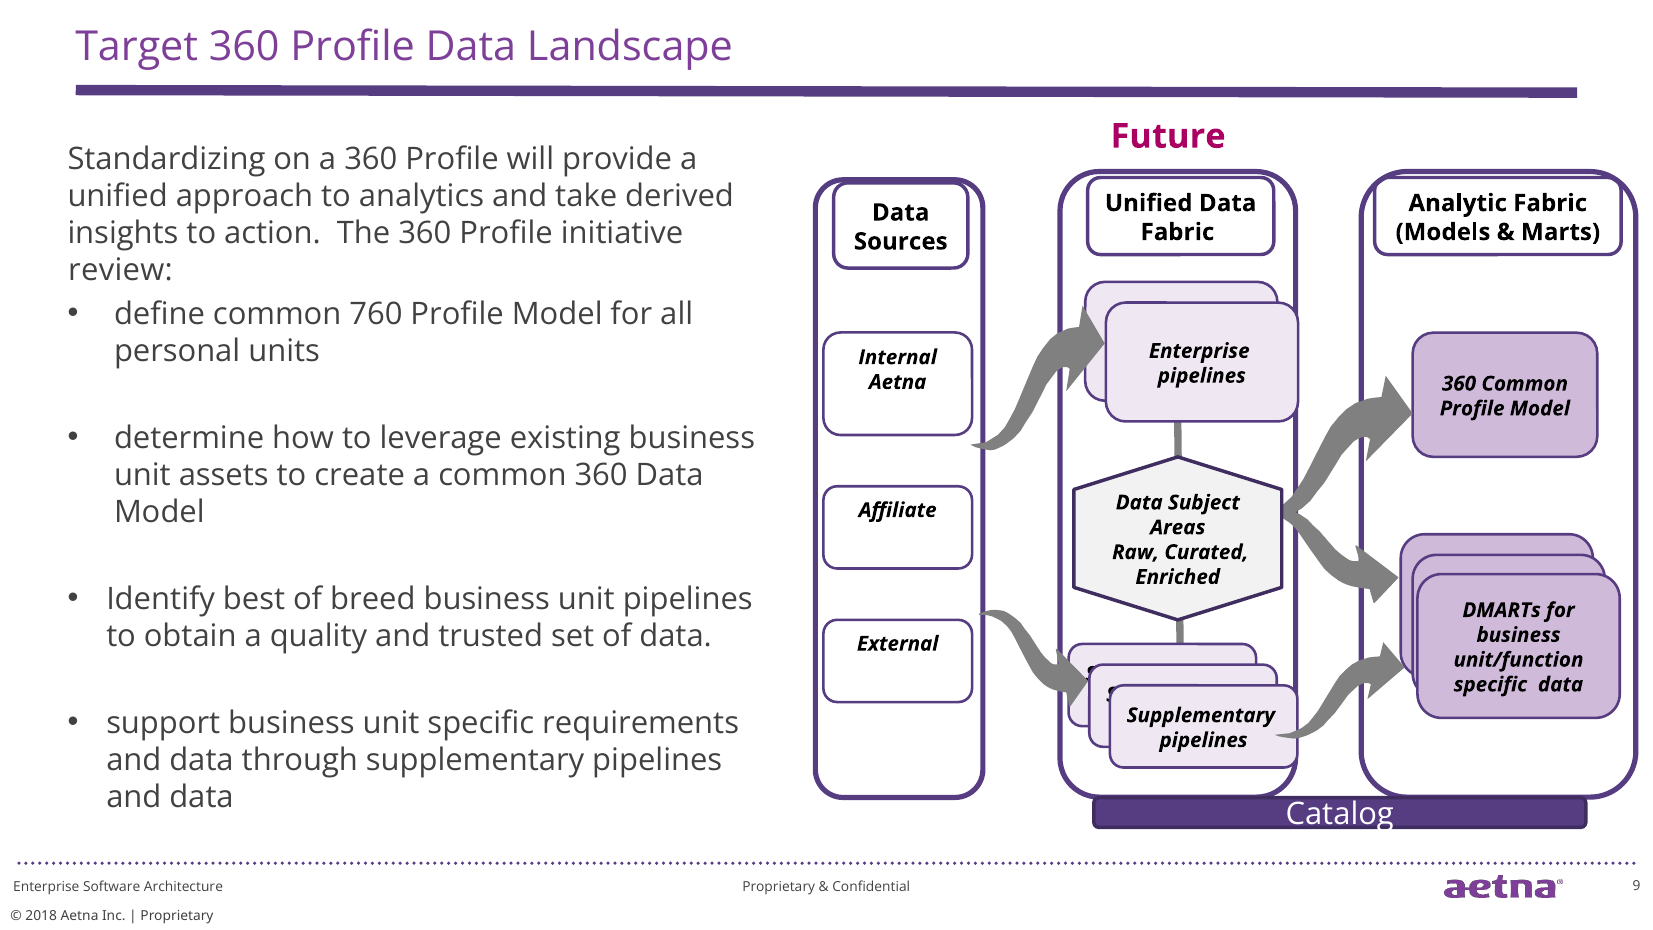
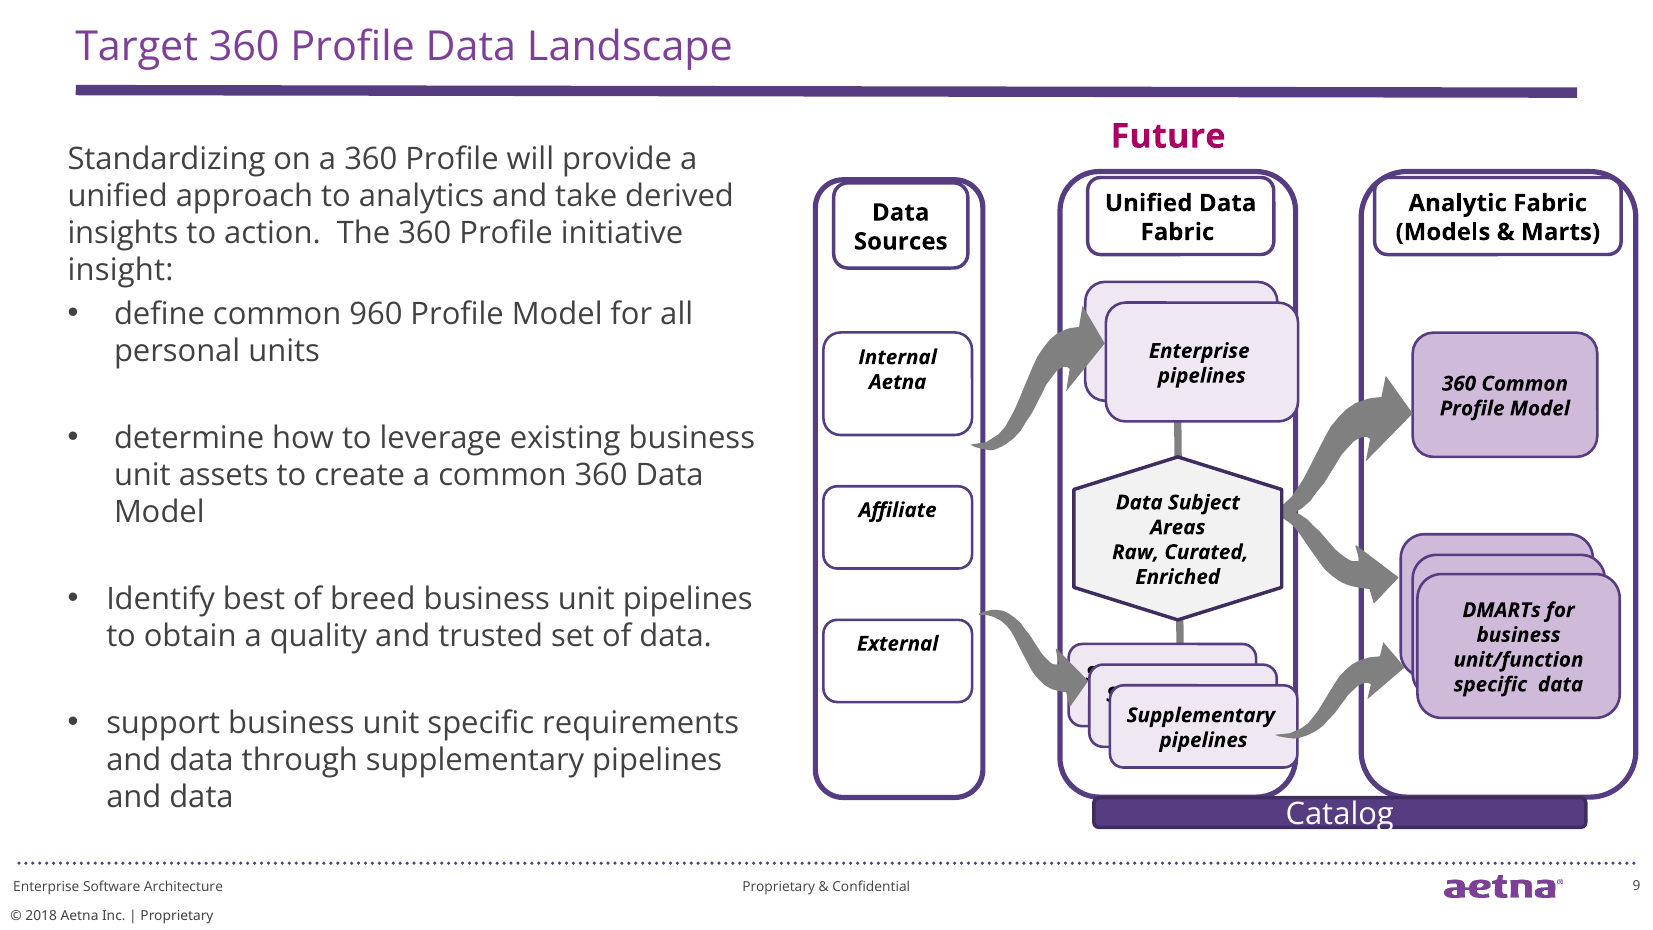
review: review -> insight
760: 760 -> 960
